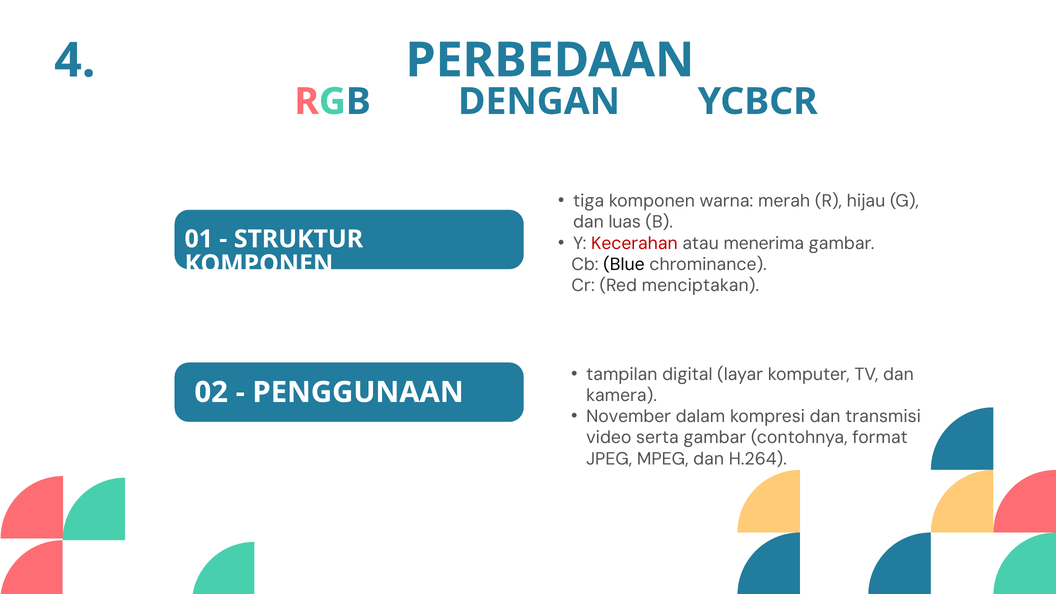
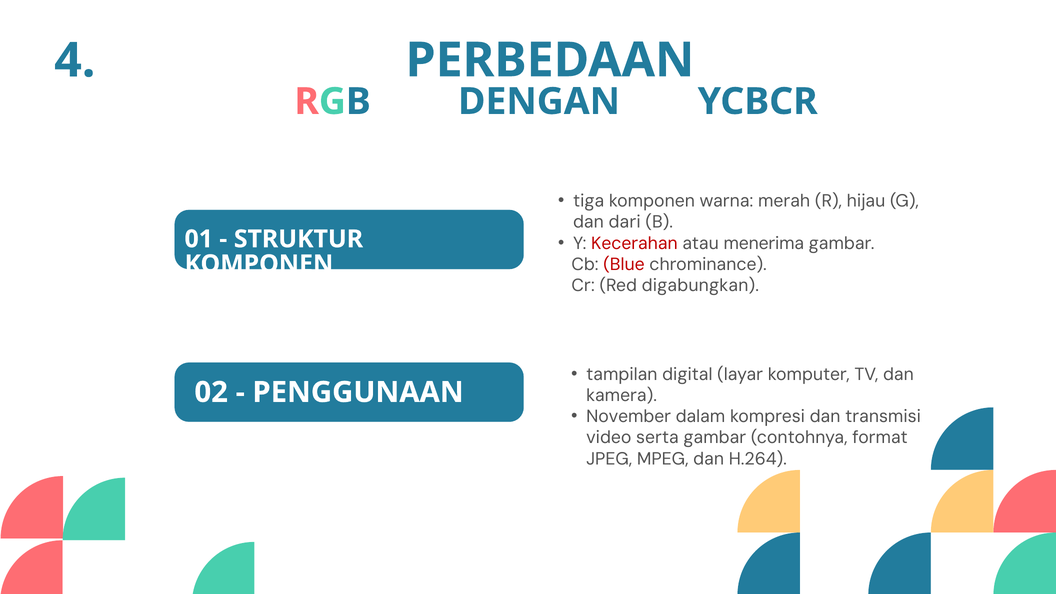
luas: luas -> dari
Blue colour: black -> red
menciptakan: menciptakan -> digabungkan
